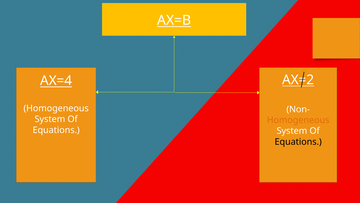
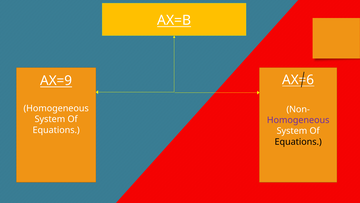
AX=2: AX=2 -> AX=6
AX=4: AX=4 -> AX=9
Homogeneous at (298, 120) colour: orange -> purple
